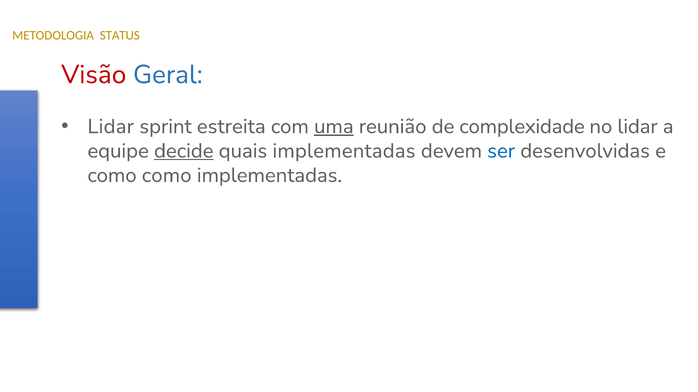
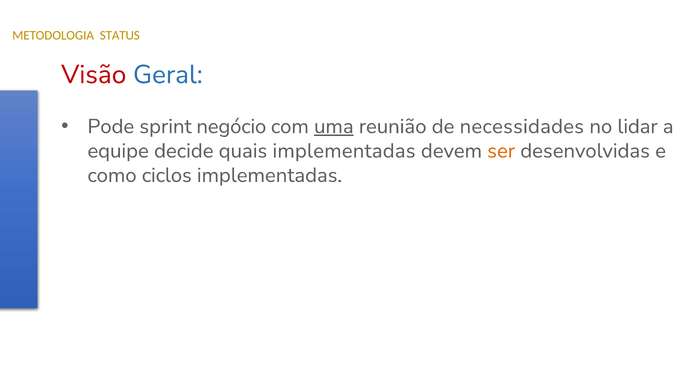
Lidar at (111, 127): Lidar -> Pode
estreita: estreita -> negócio
complexidade: complexidade -> necessidades
decide underline: present -> none
ser colour: blue -> orange
como como: como -> ciclos
